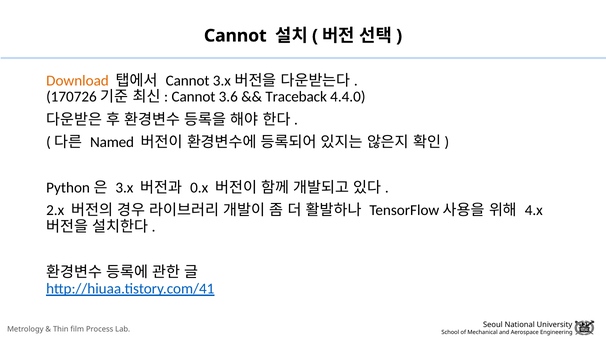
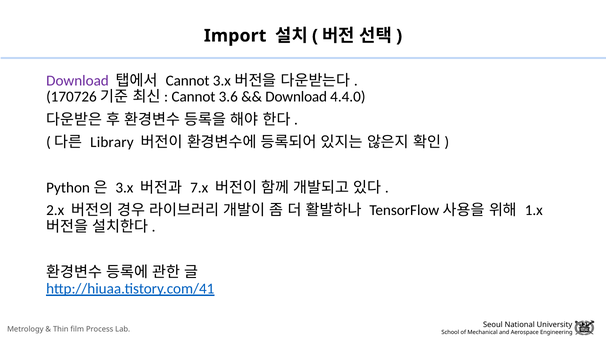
Cannot at (235, 36): Cannot -> Import
Download at (78, 81) colour: orange -> purple
Traceback at (296, 97): Traceback -> Download
Named: Named -> Library
0.x: 0.x -> 7.x
4.x: 4.x -> 1.x
